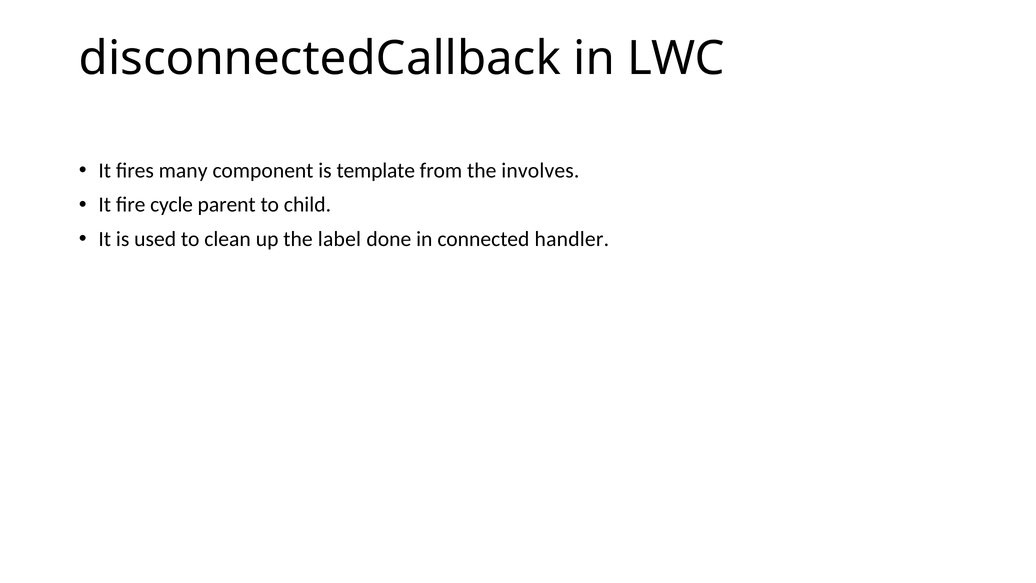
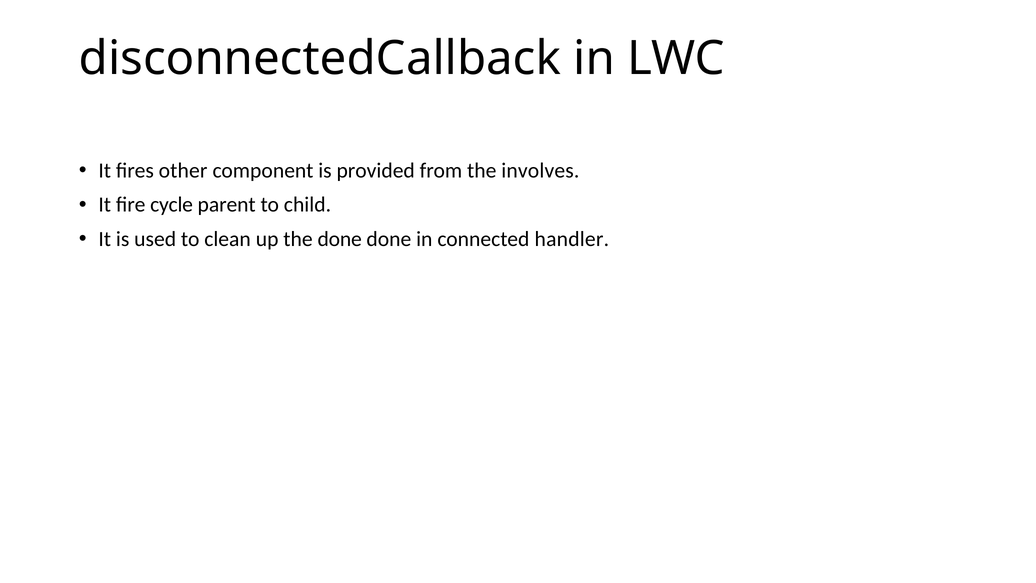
many: many -> other
template: template -> provided
the label: label -> done
